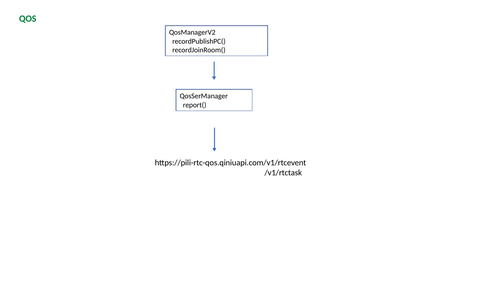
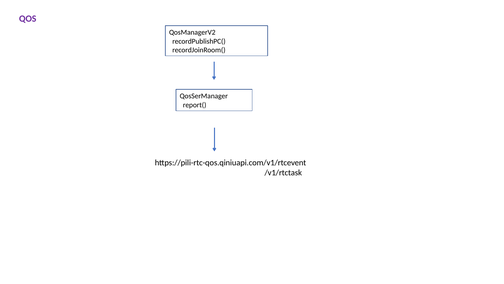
QOS colour: green -> purple
